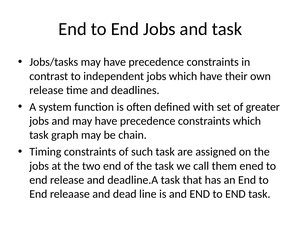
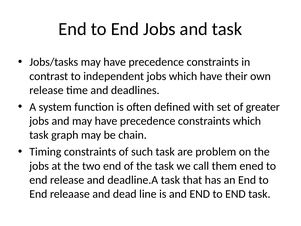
assigned: assigned -> problem
